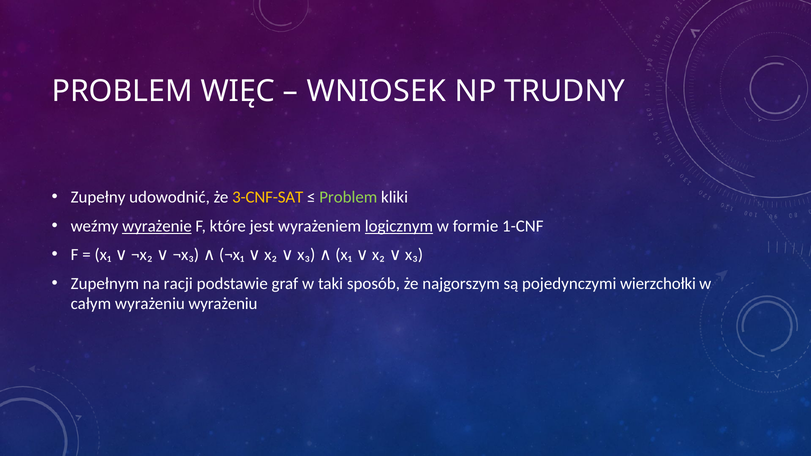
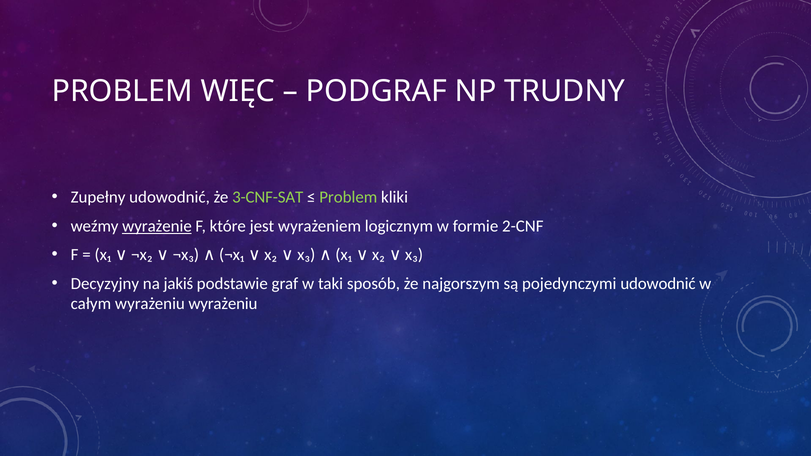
WNIOSEK: WNIOSEK -> PODGRAF
3-CNF-SAT colour: yellow -> light green
logicznym underline: present -> none
1-CNF: 1-CNF -> 2-CNF
Zupełnym: Zupełnym -> Decyzyjny
racji: racji -> jakiś
pojedynczymi wierzchołki: wierzchołki -> udowodnić
